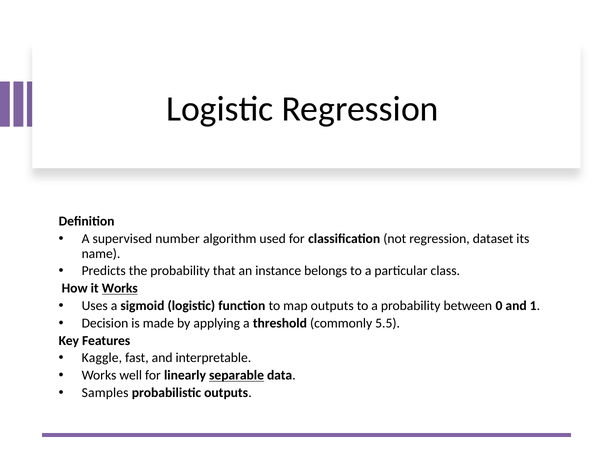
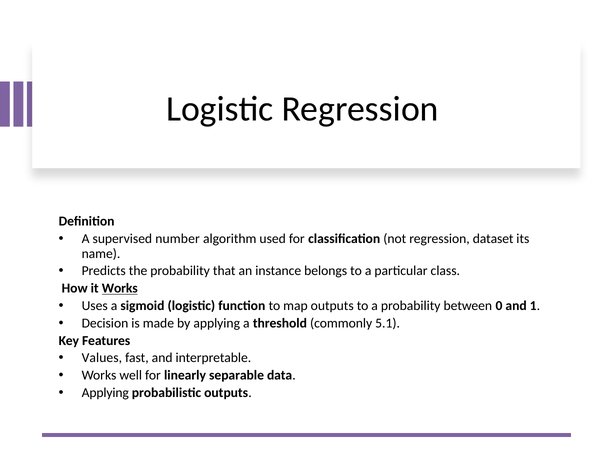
5.5: 5.5 -> 5.1
Kaggle: Kaggle -> Values
separable underline: present -> none
Samples at (105, 393): Samples -> Applying
